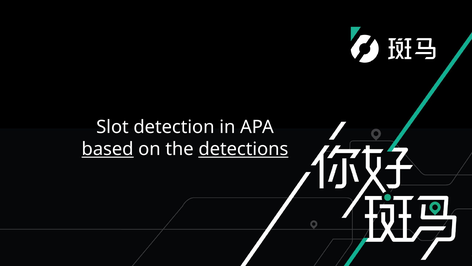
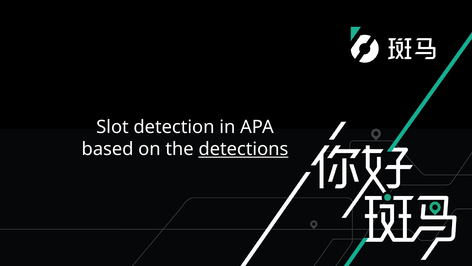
based underline: present -> none
